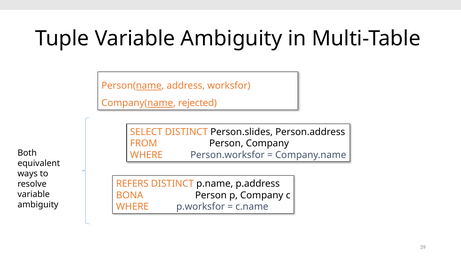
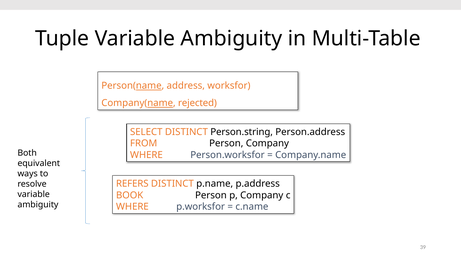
Person.slides: Person.slides -> Person.string
BONA: BONA -> BOOK
